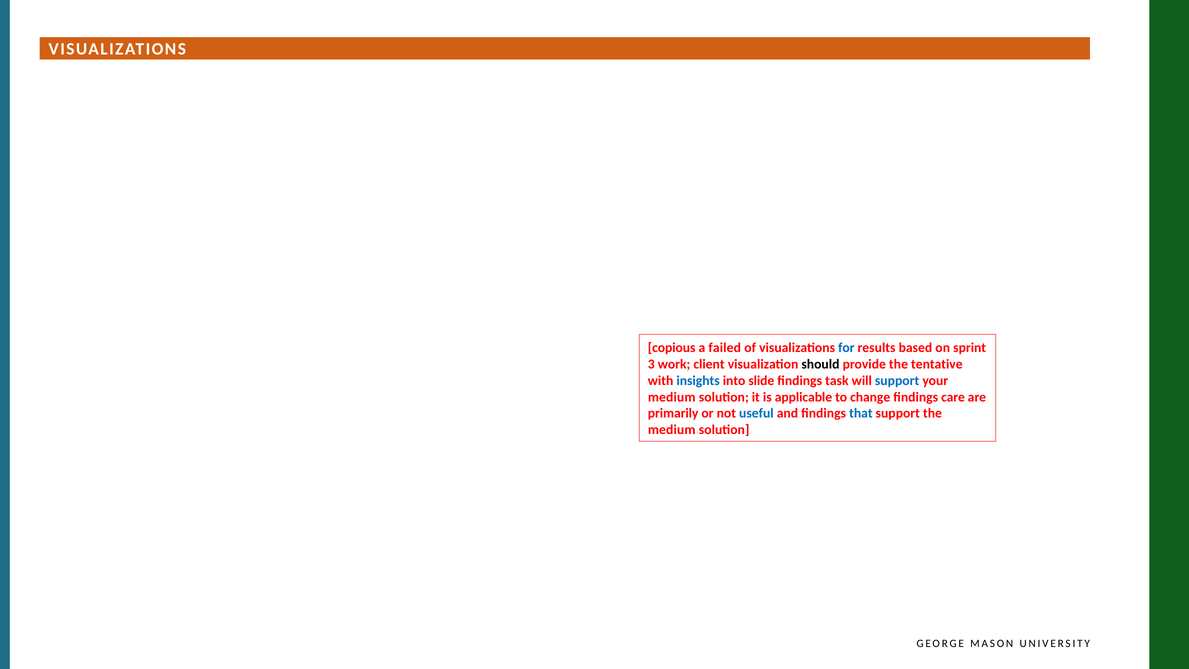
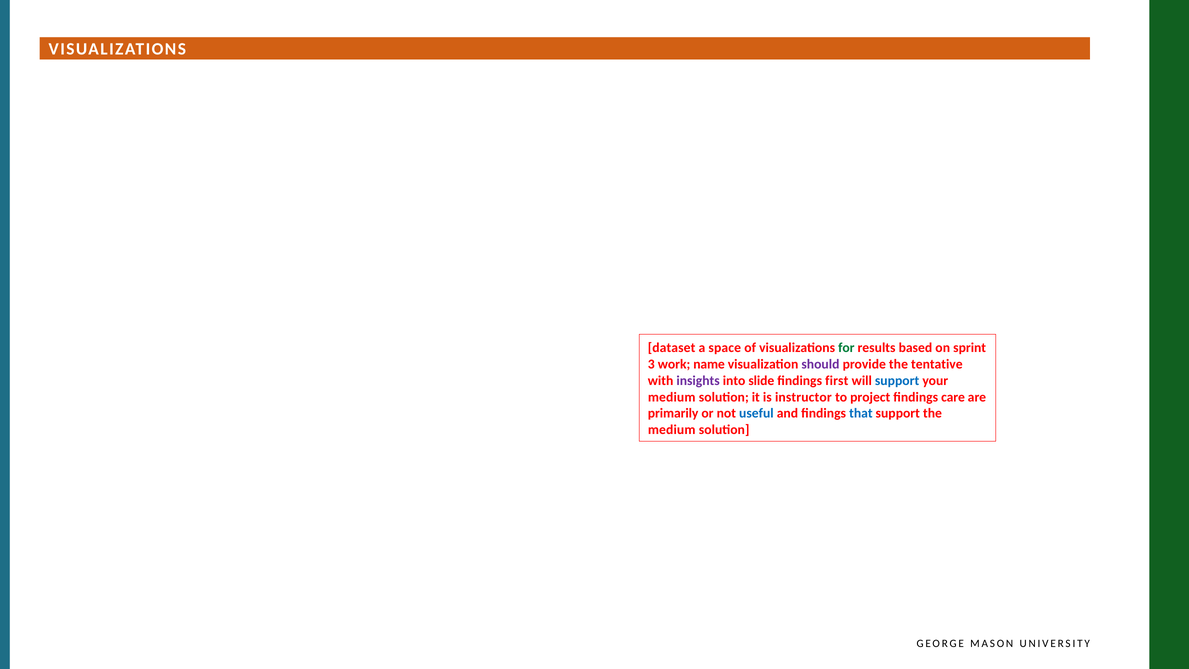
copious: copious -> dataset
failed: failed -> space
for colour: blue -> green
client: client -> name
should colour: black -> purple
insights colour: blue -> purple
task: task -> first
applicable: applicable -> instructor
change: change -> project
